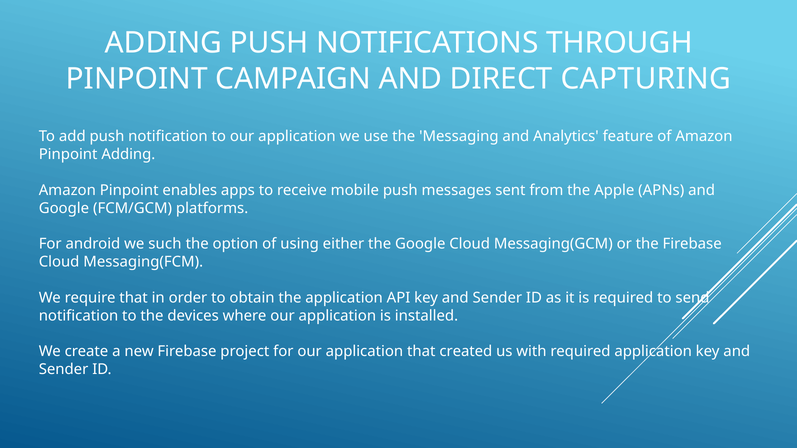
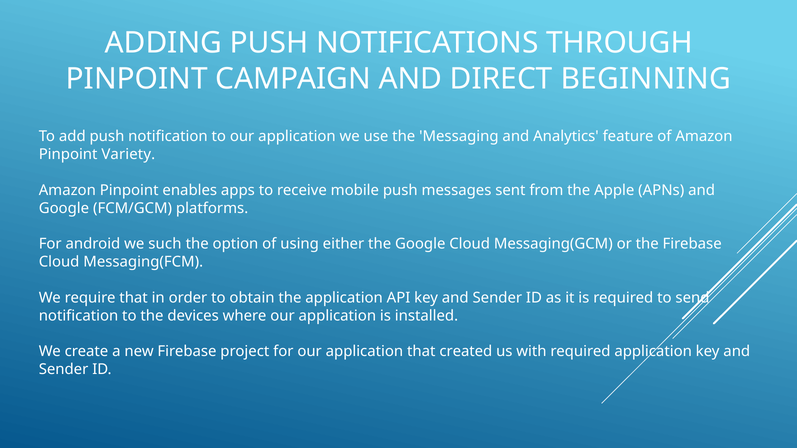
CAPTURING: CAPTURING -> BEGINNING
Pinpoint Adding: Adding -> Variety
